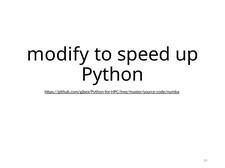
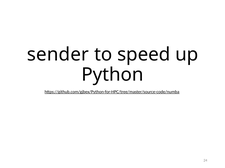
modify: modify -> sender
